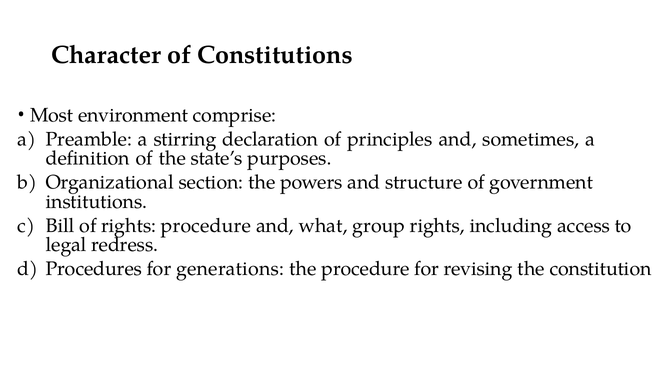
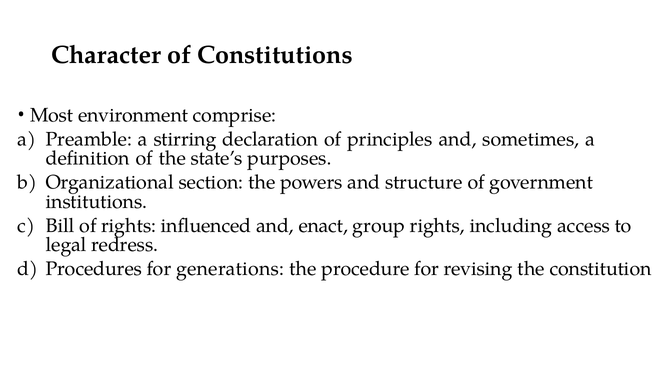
rights procedure: procedure -> influenced
what: what -> enact
